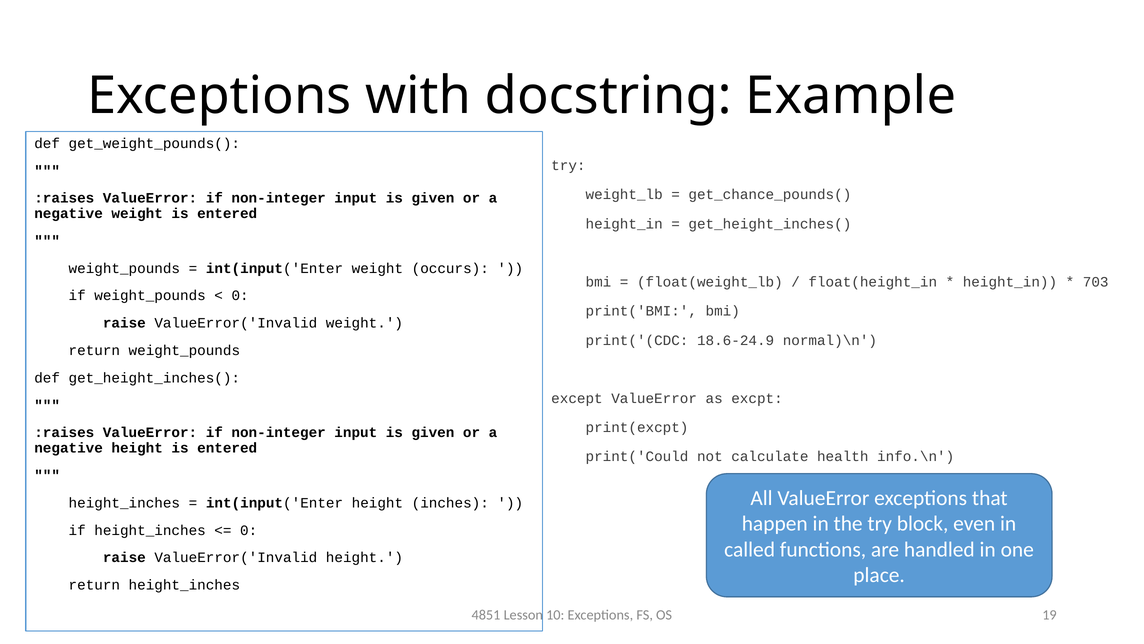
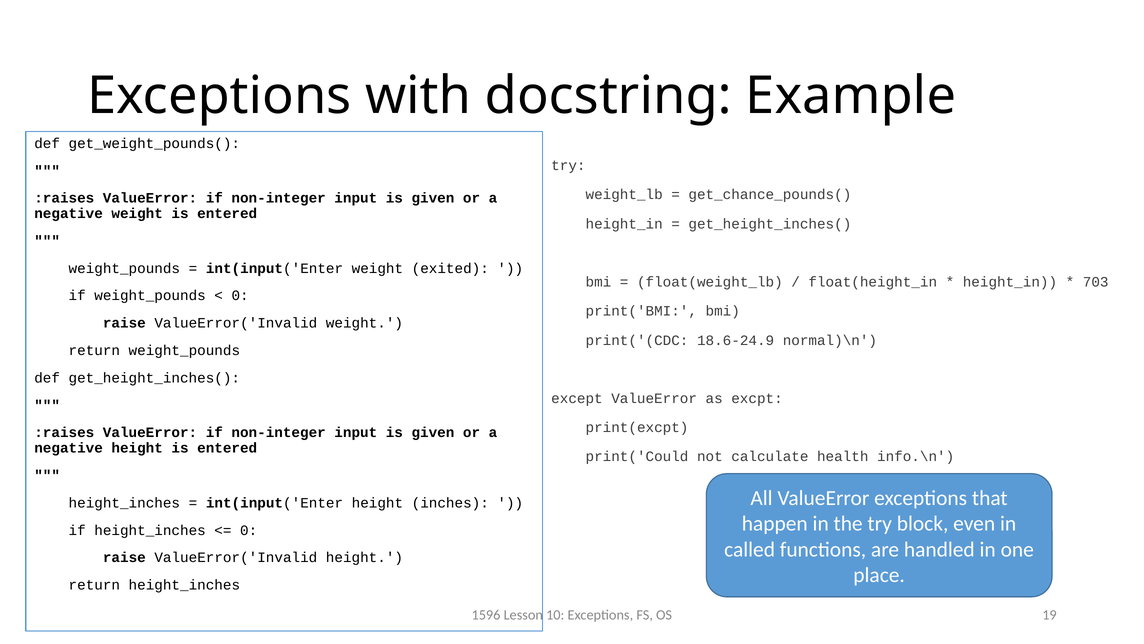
occurs: occurs -> exited
4851: 4851 -> 1596
